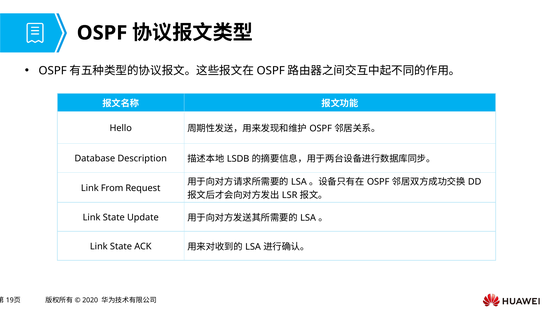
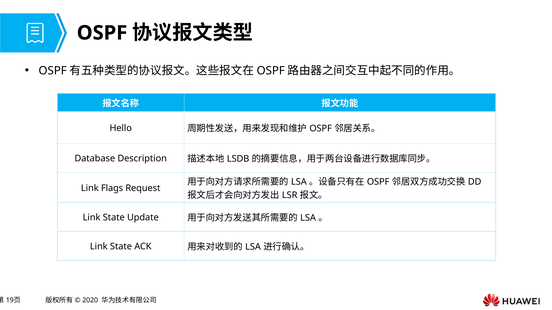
From: From -> Flags
